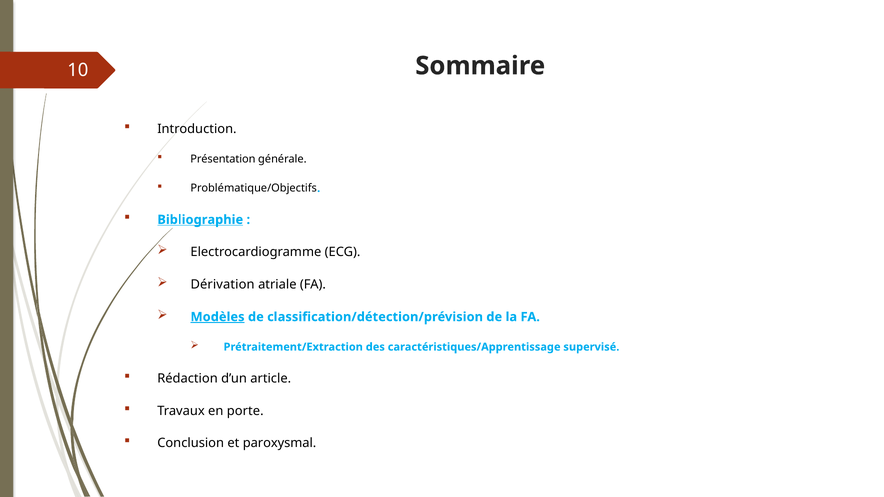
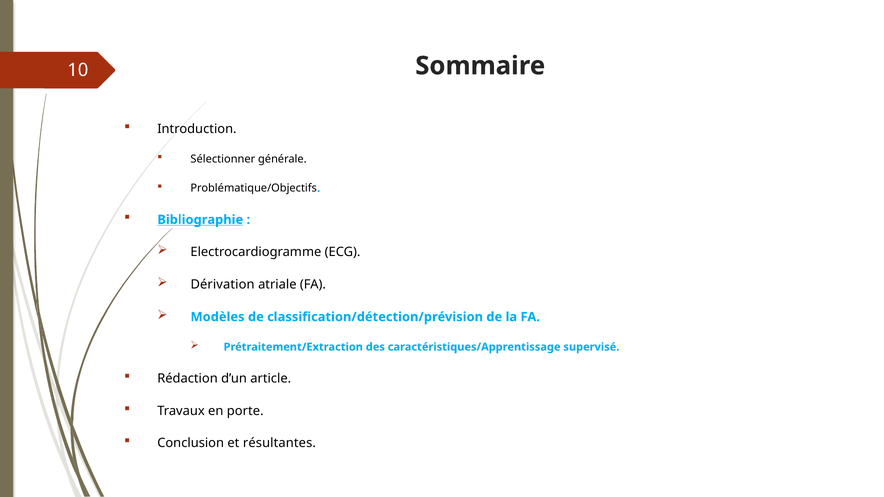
Présentation: Présentation -> Sélectionner
Modèles underline: present -> none
paroxysmal: paroxysmal -> résultantes
